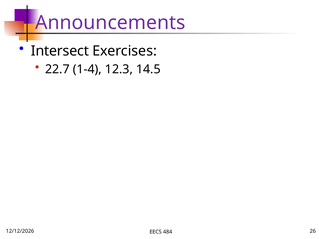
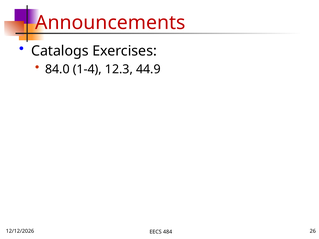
Announcements colour: purple -> red
Intersect: Intersect -> Catalogs
22.7: 22.7 -> 84.0
14.5: 14.5 -> 44.9
